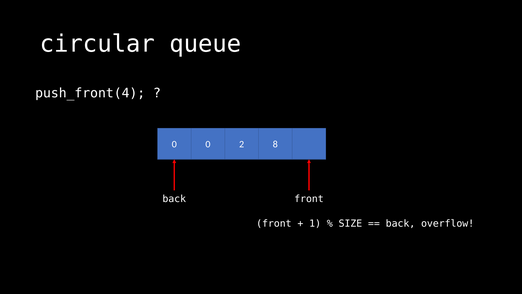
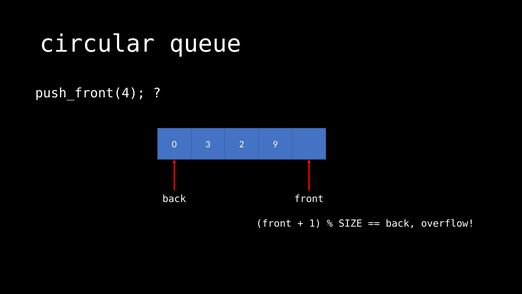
0 0: 0 -> 3
8: 8 -> 9
